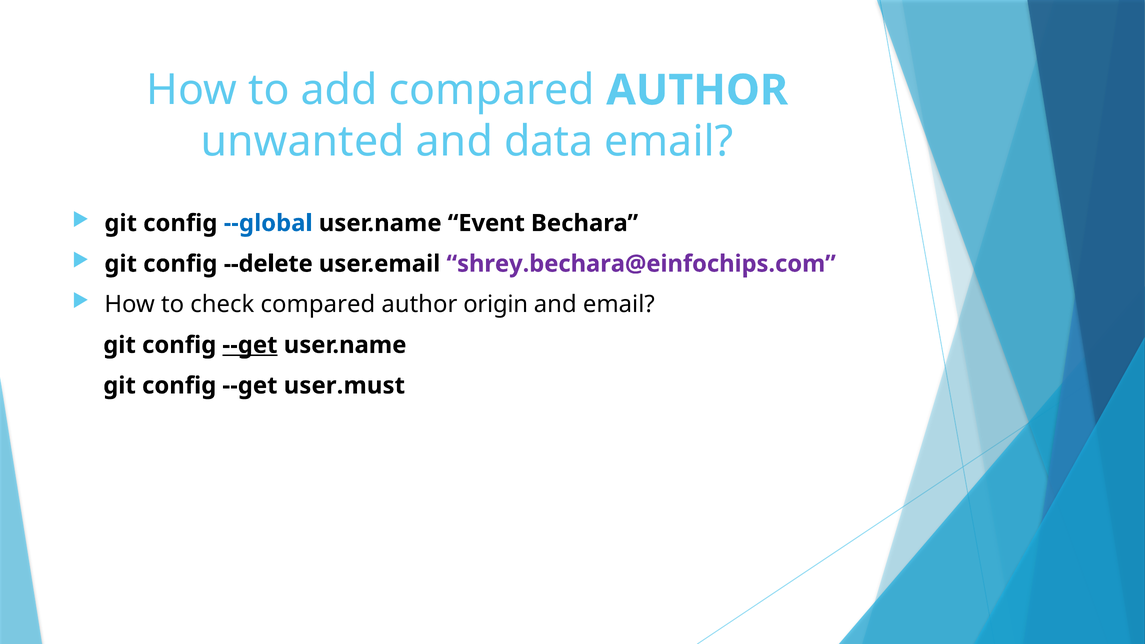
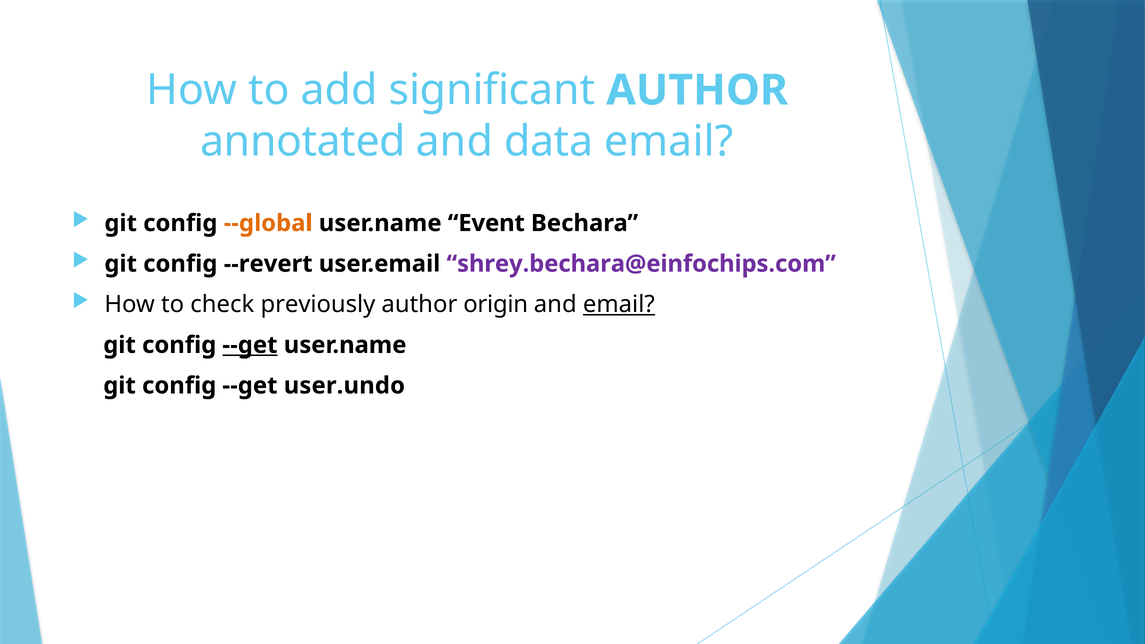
add compared: compared -> significant
unwanted: unwanted -> annotated
--global colour: blue -> orange
--delete: --delete -> --revert
check compared: compared -> previously
email at (619, 304) underline: none -> present
user.must: user.must -> user.undo
